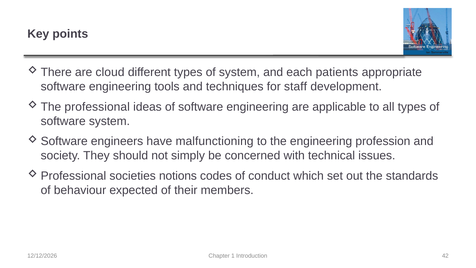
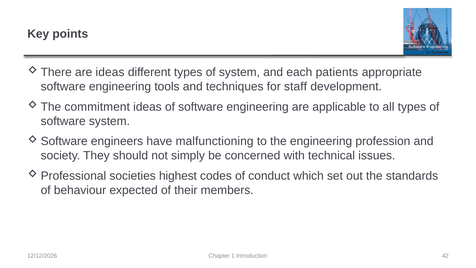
are cloud: cloud -> ideas
professional: professional -> commitment
notions: notions -> highest
